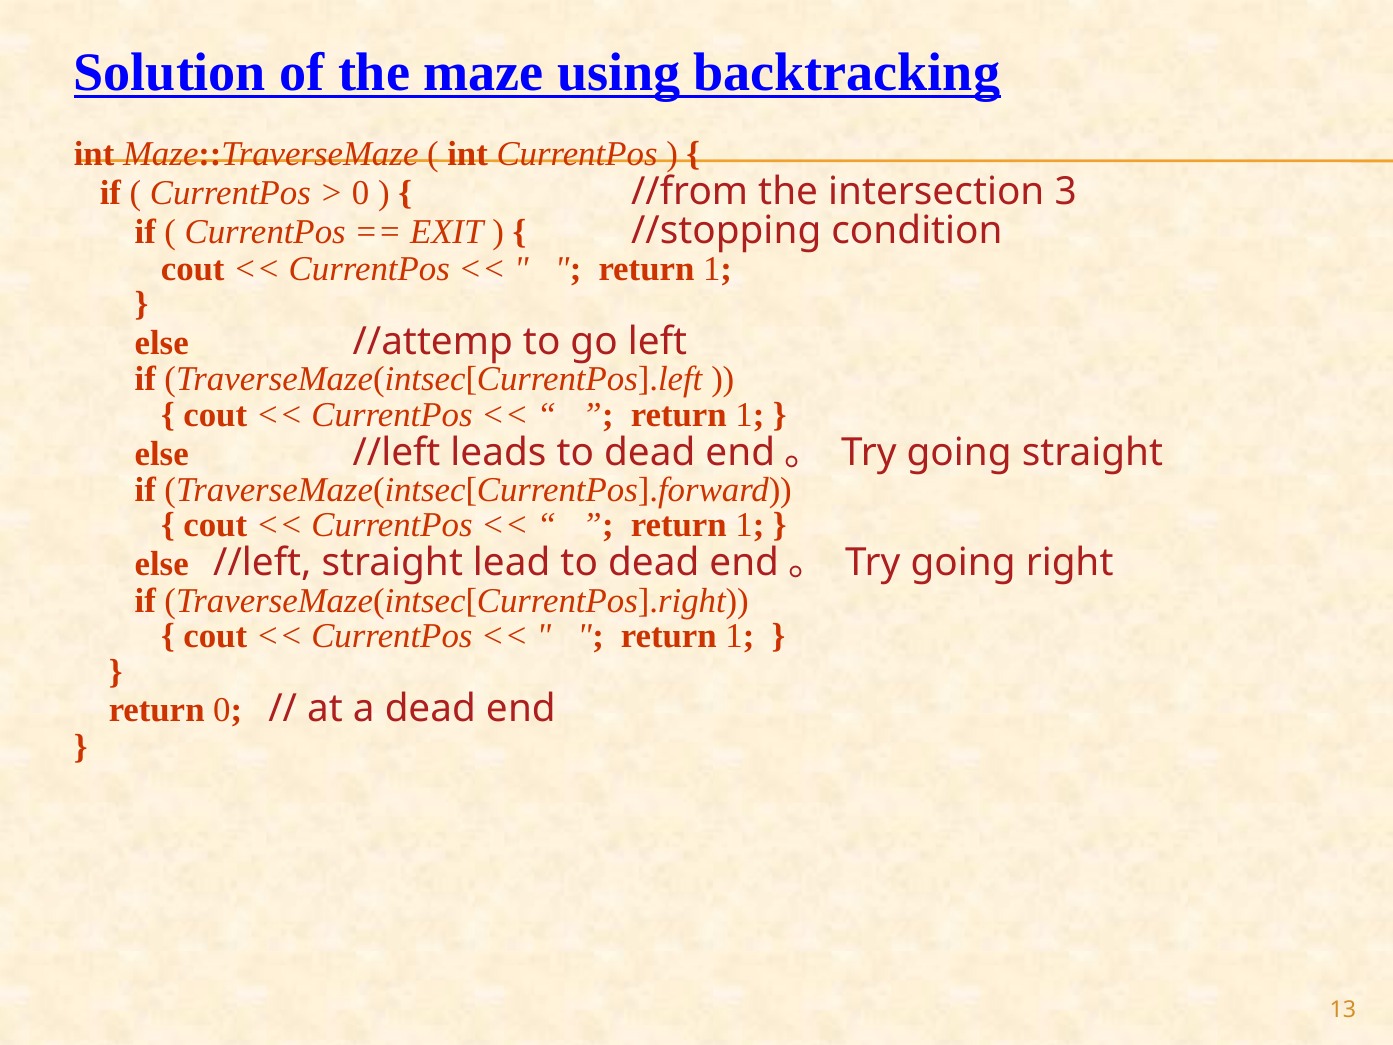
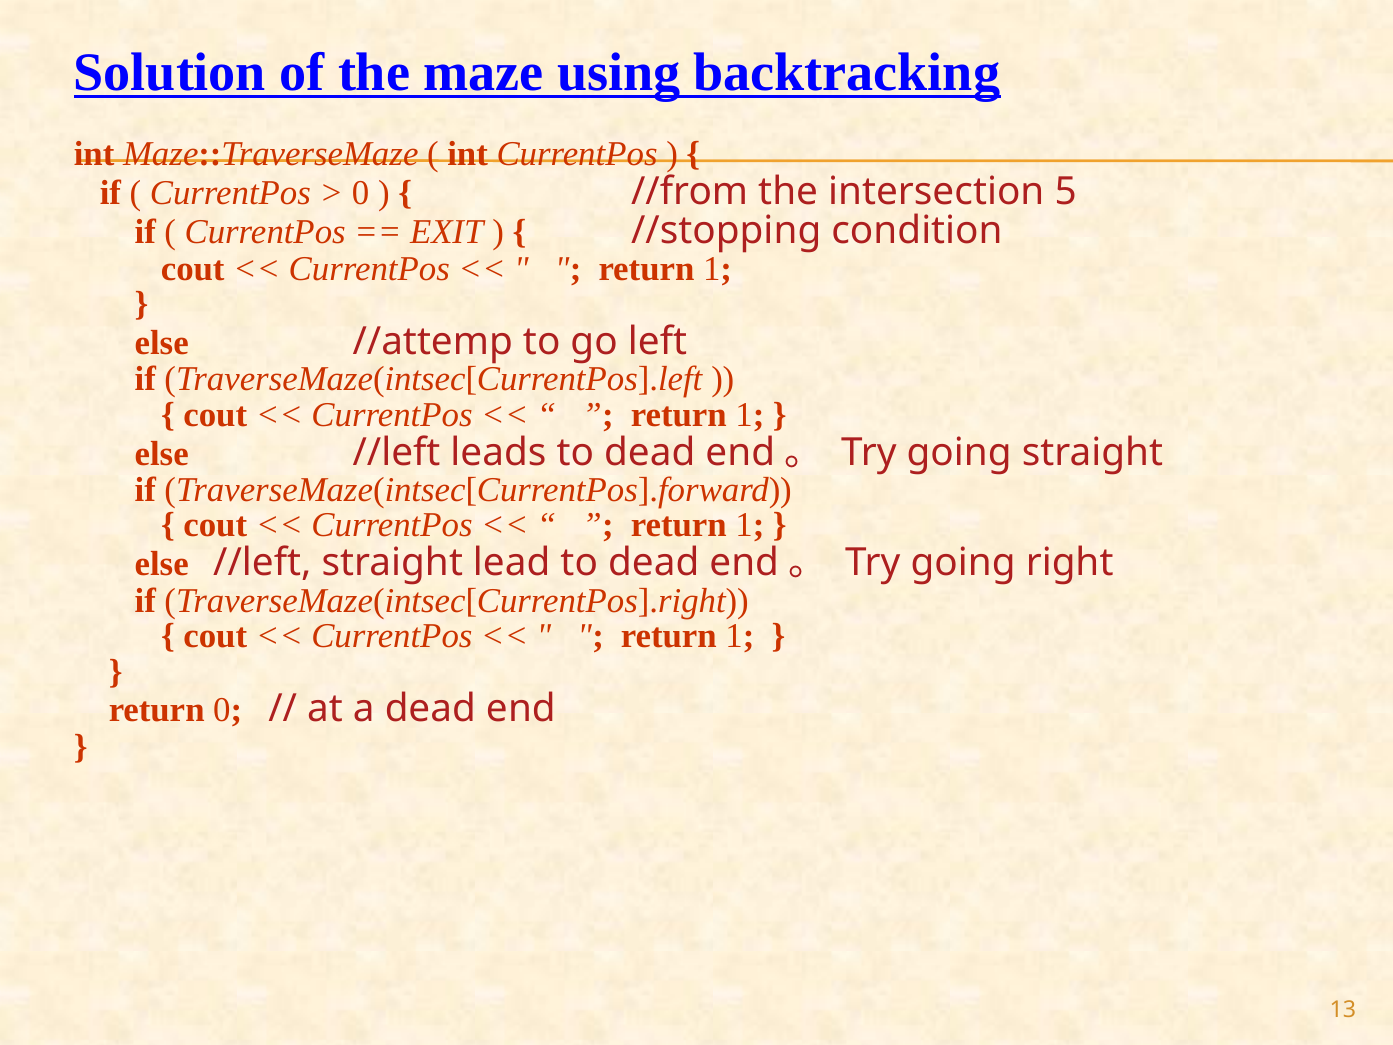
3: 3 -> 5
